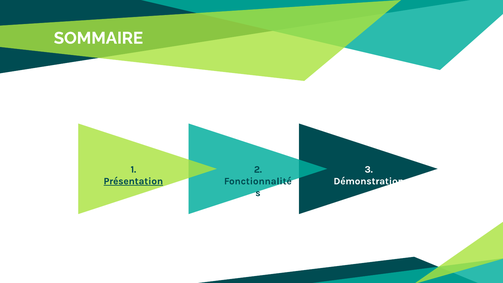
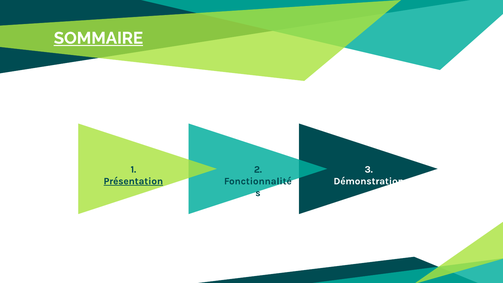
SOMMAIRE underline: none -> present
